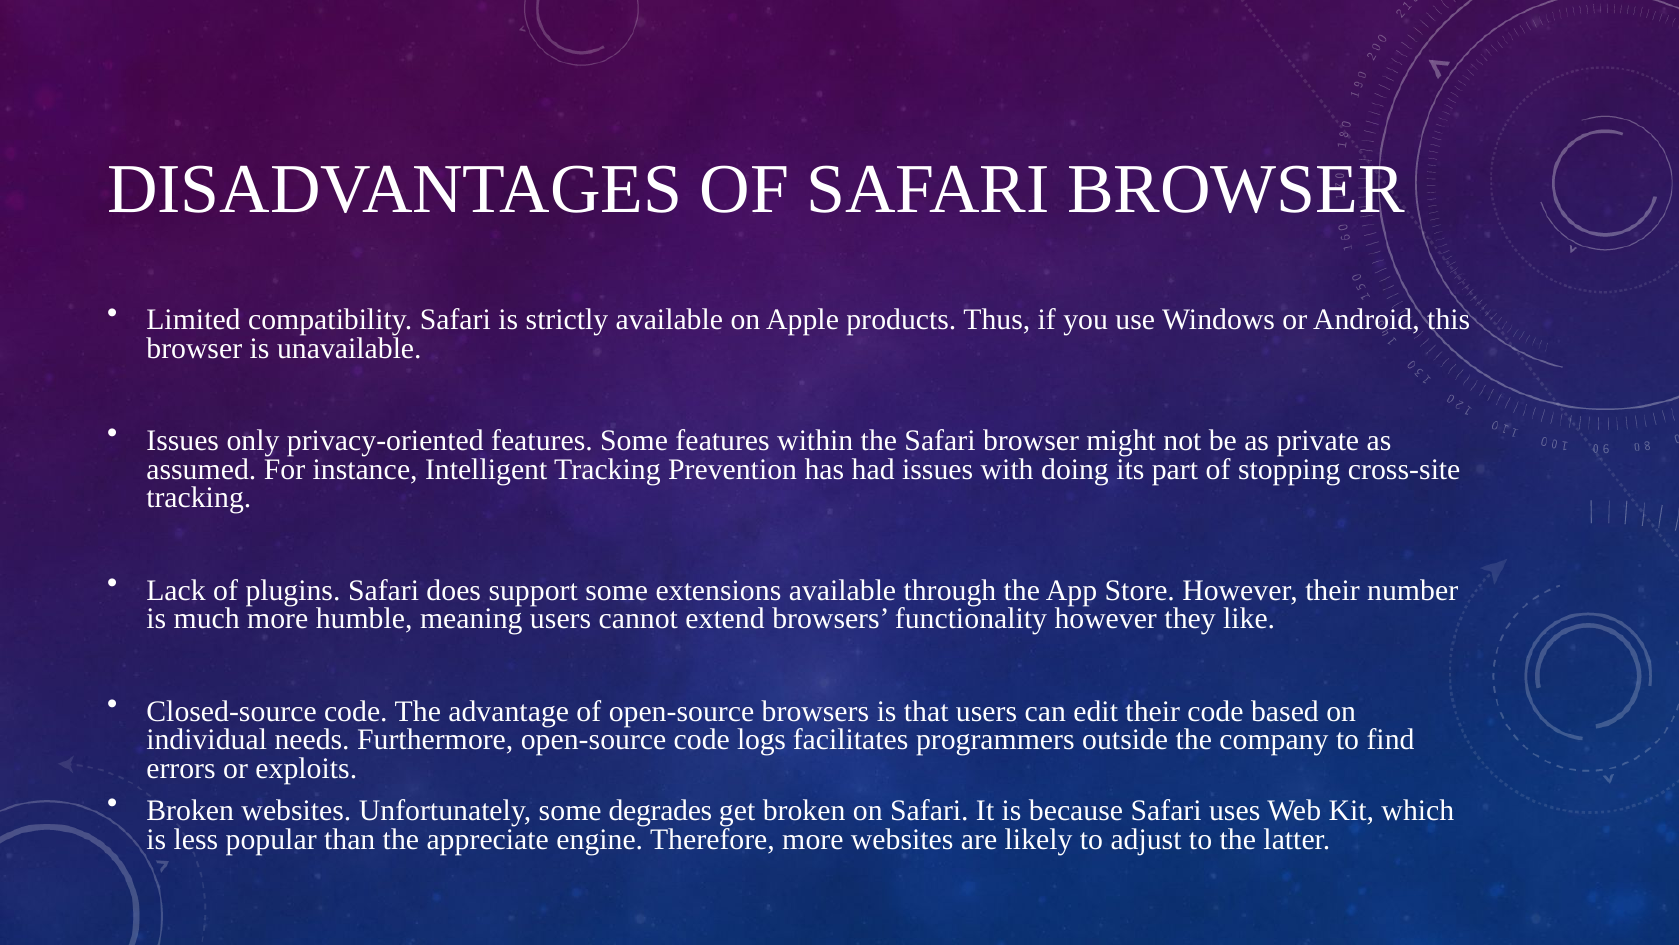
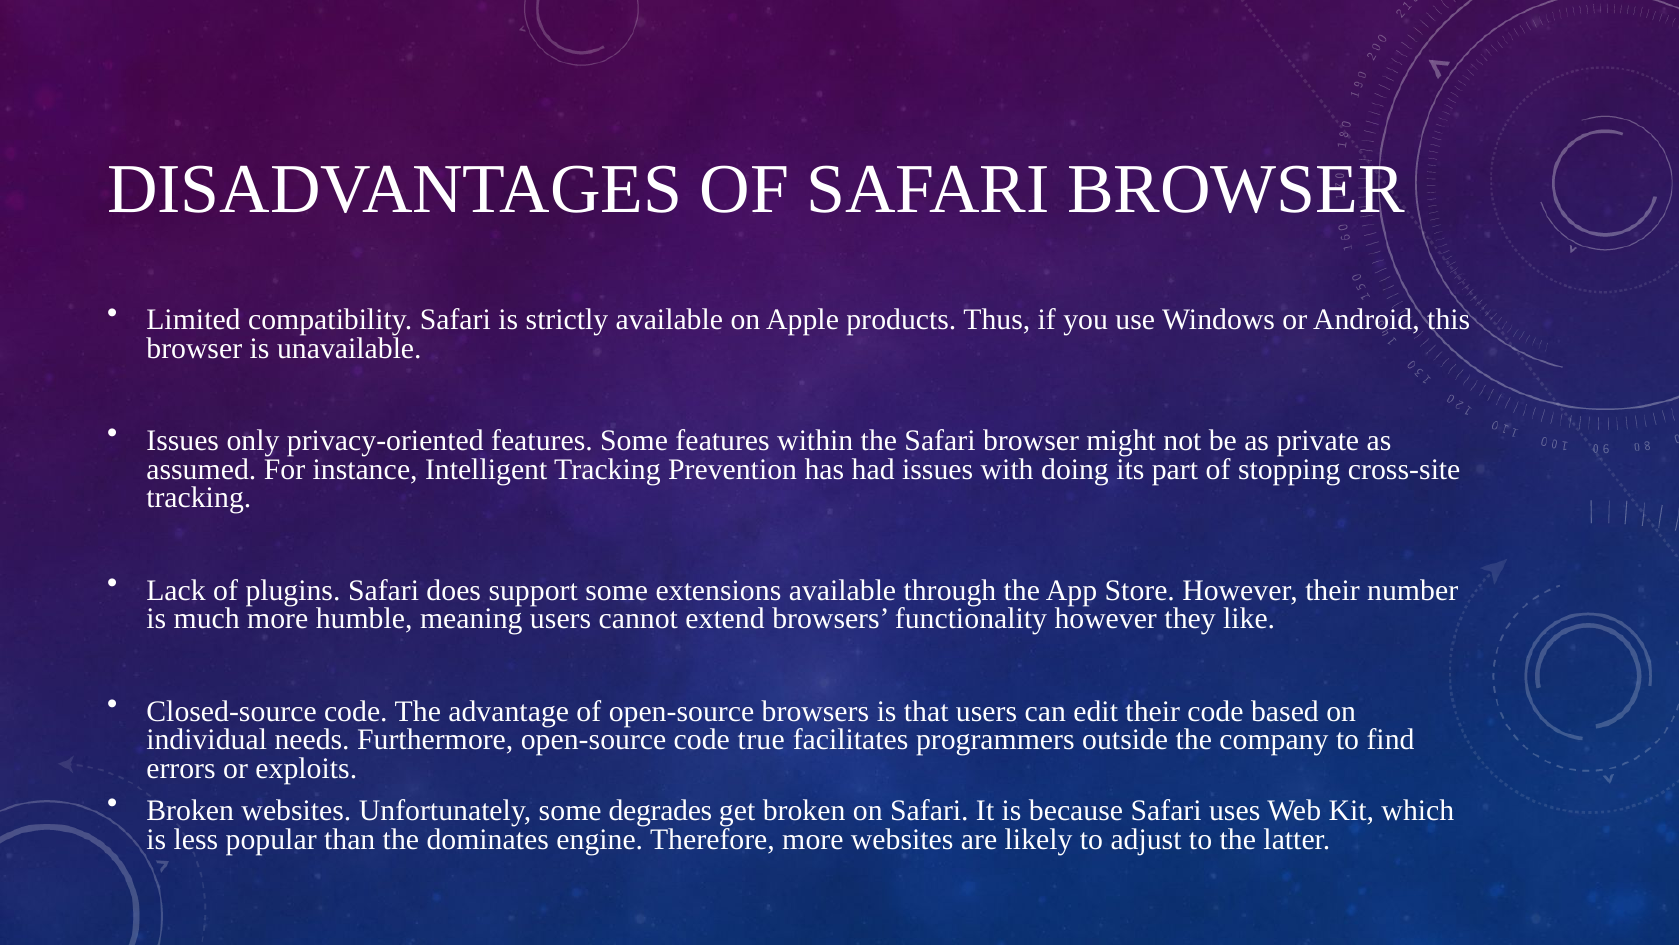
logs: logs -> true
appreciate: appreciate -> dominates
